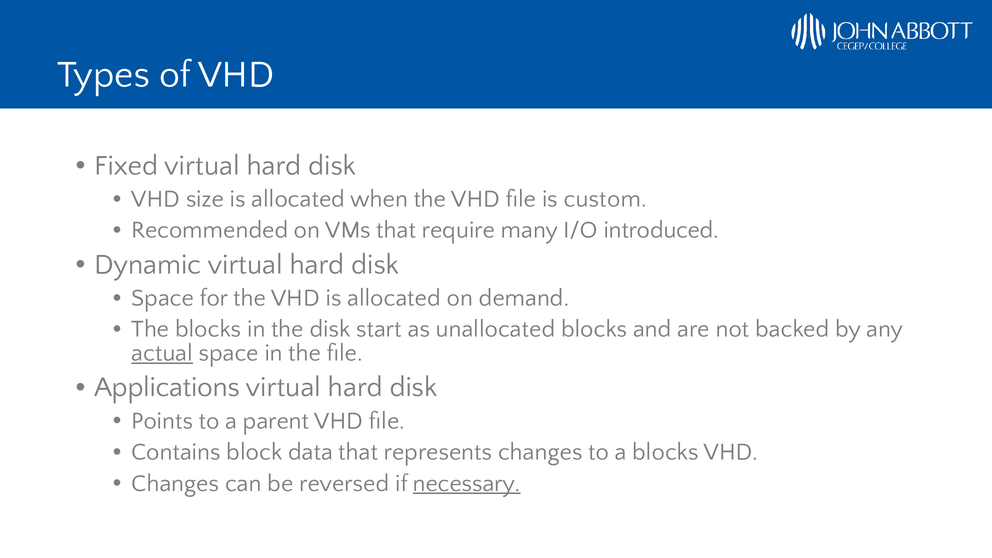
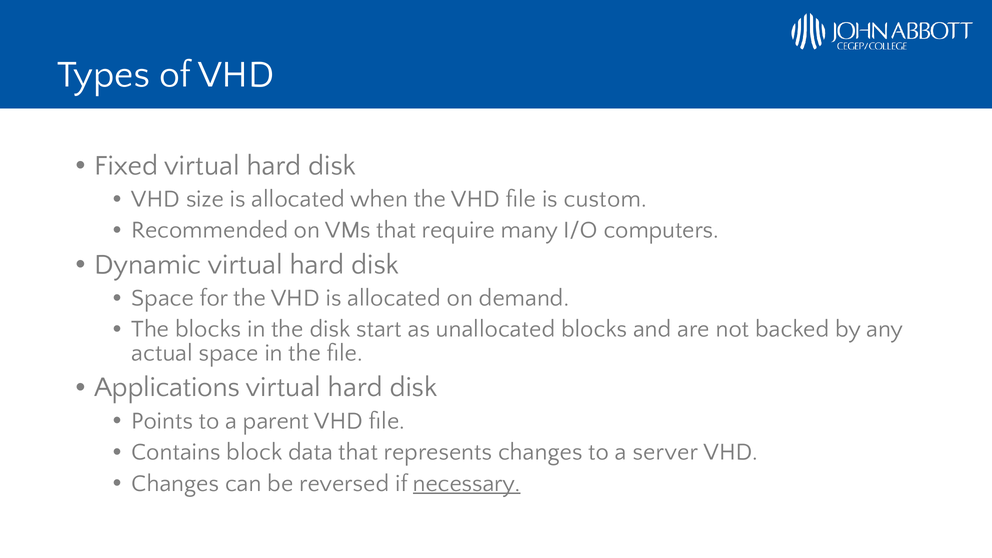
introduced: introduced -> computers
actual underline: present -> none
a blocks: blocks -> server
